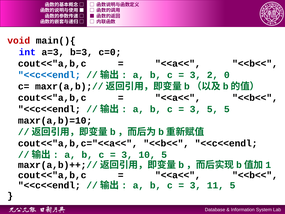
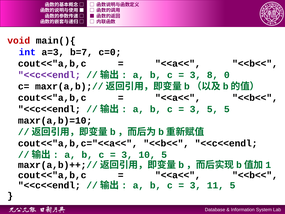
b=3: b=3 -> b=7
<<c<<endl at (49, 75) colour: blue -> purple
2: 2 -> 8
